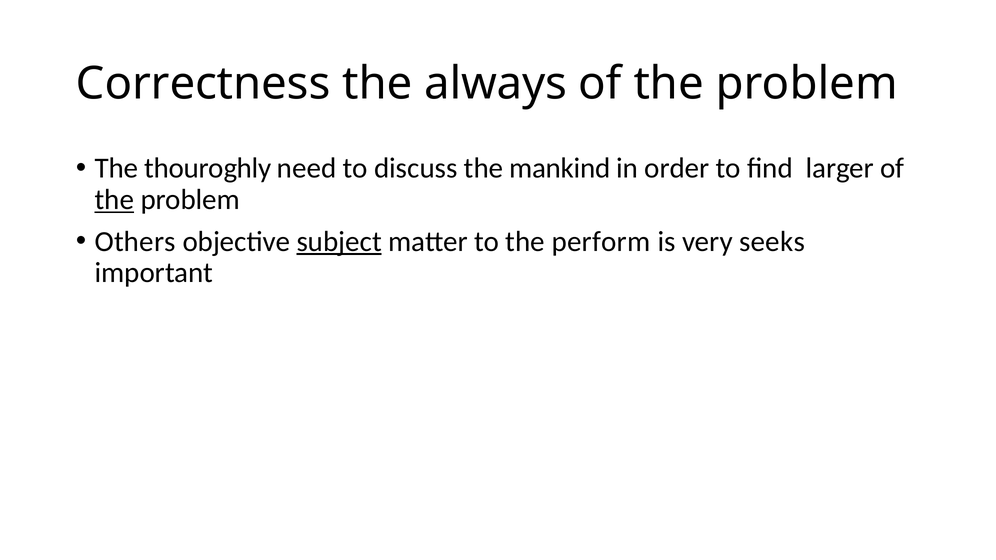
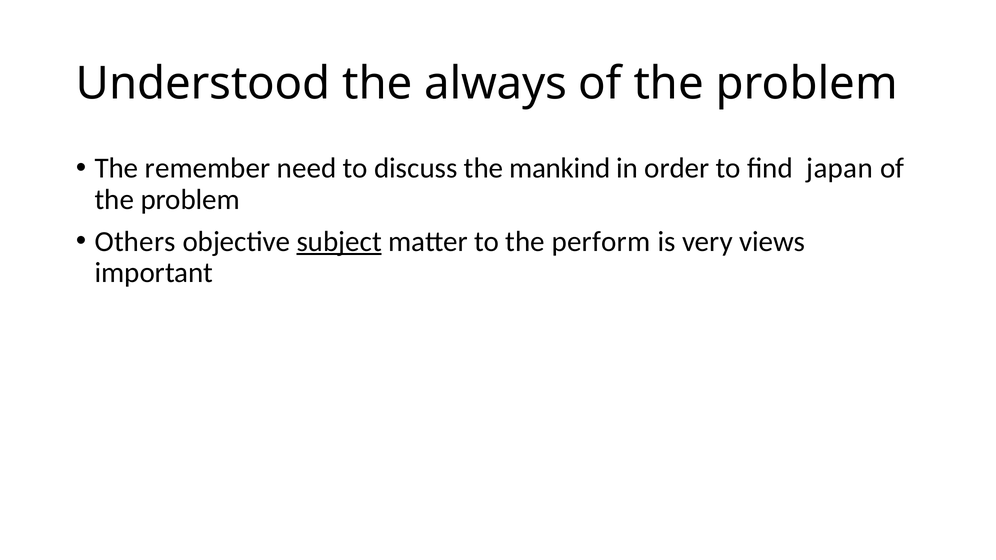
Correctness: Correctness -> Understood
thouroghly: thouroghly -> remember
larger: larger -> japan
the at (114, 200) underline: present -> none
seeks: seeks -> views
